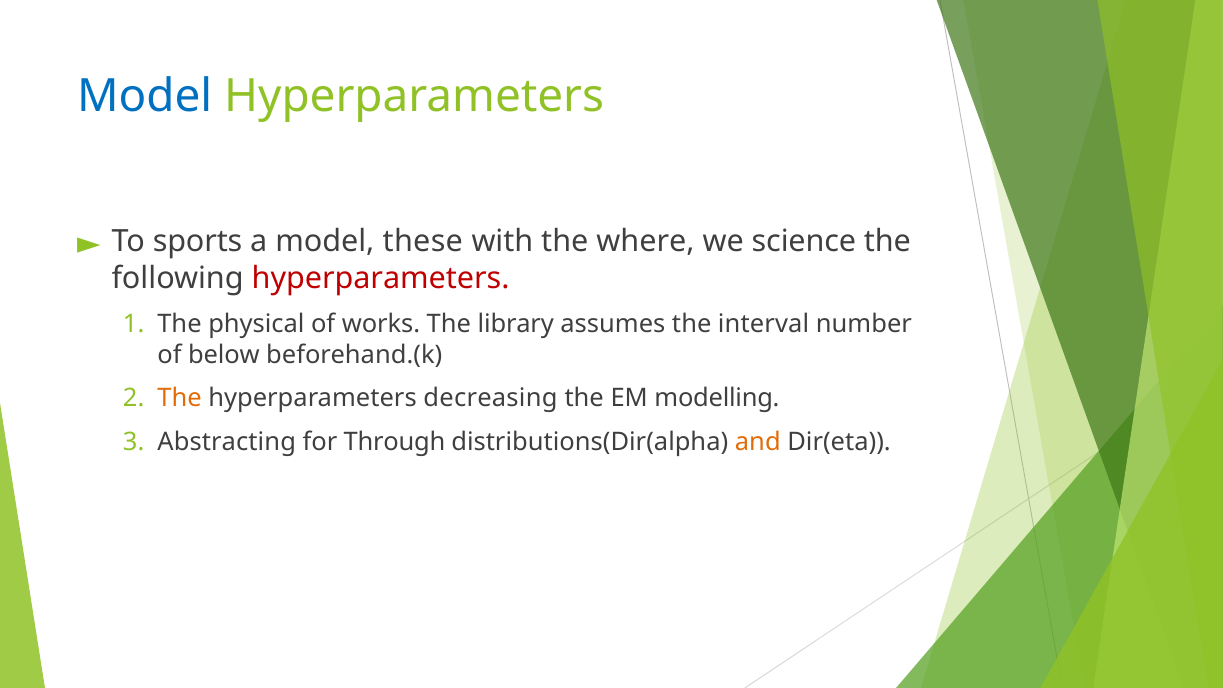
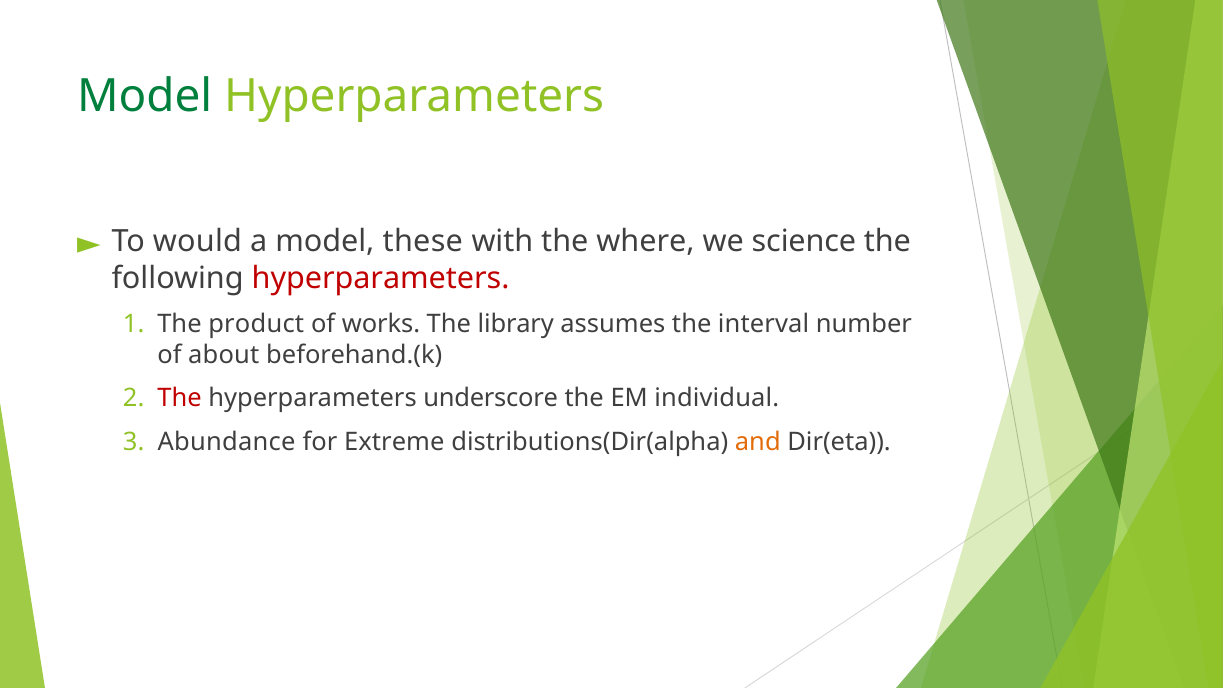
Model at (145, 96) colour: blue -> green
sports: sports -> would
physical: physical -> product
below: below -> about
The at (180, 398) colour: orange -> red
decreasing: decreasing -> underscore
modelling: modelling -> individual
Abstracting: Abstracting -> Abundance
Through: Through -> Extreme
